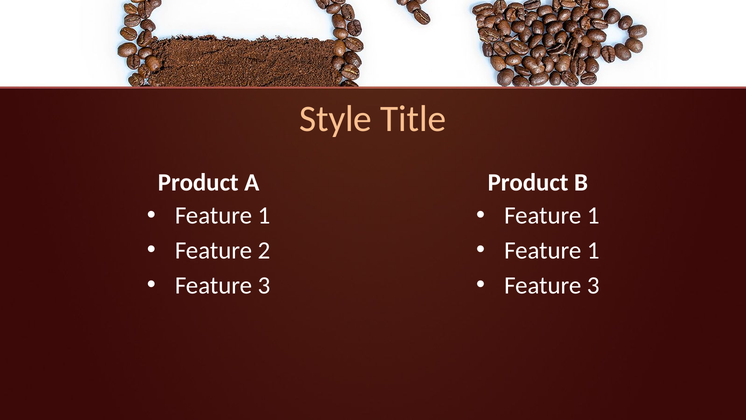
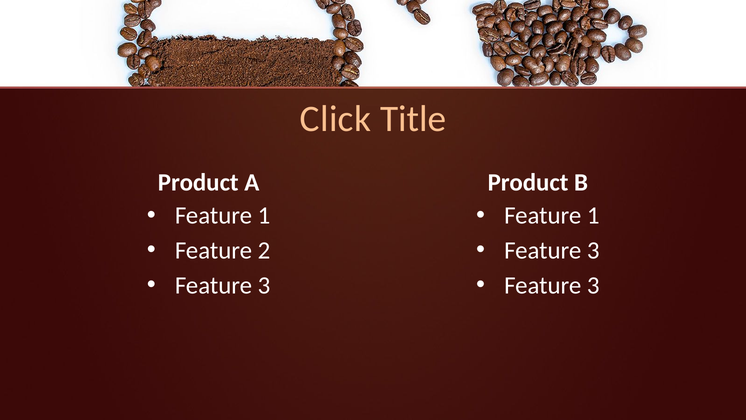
Style: Style -> Click
1 at (593, 250): 1 -> 3
